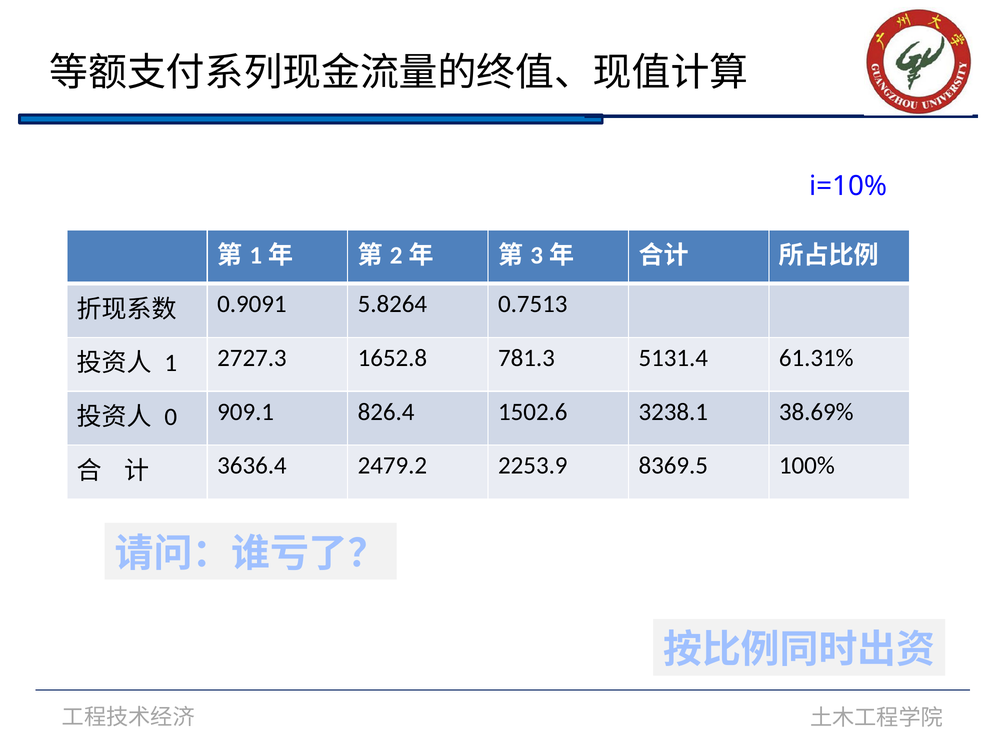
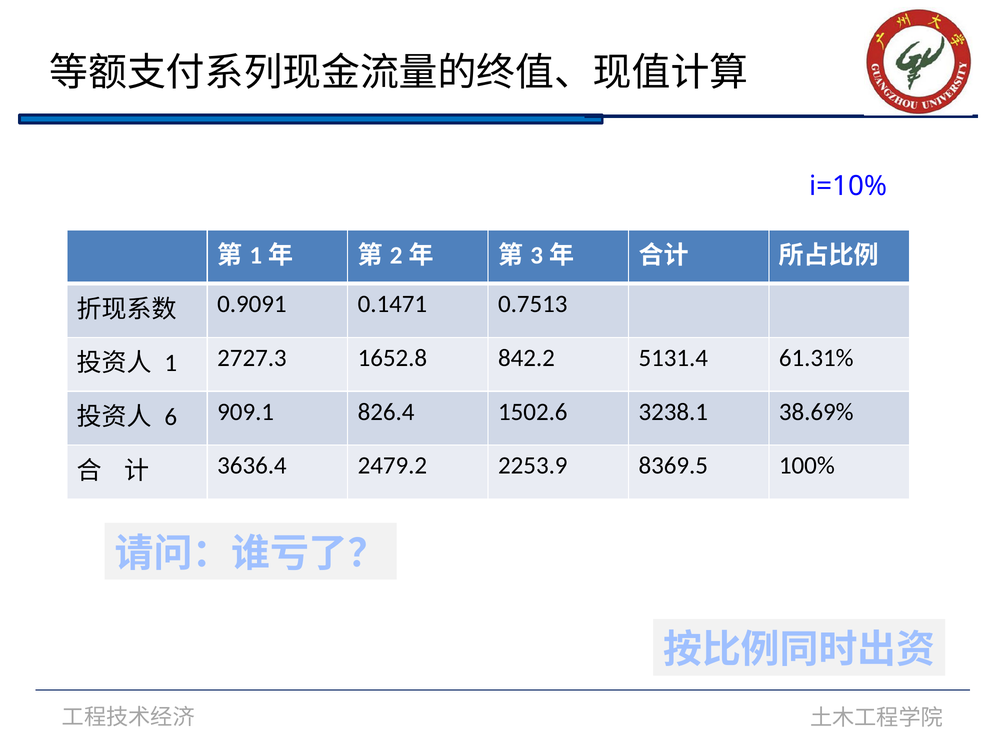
5.8264: 5.8264 -> 0.1471
781.3: 781.3 -> 842.2
0: 0 -> 6
